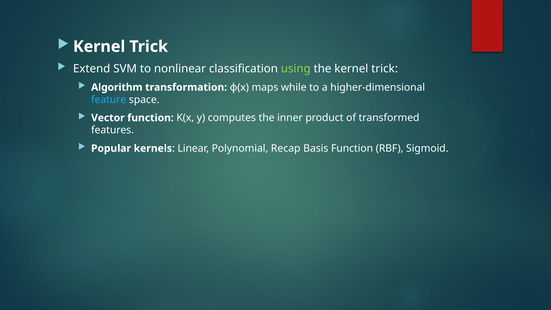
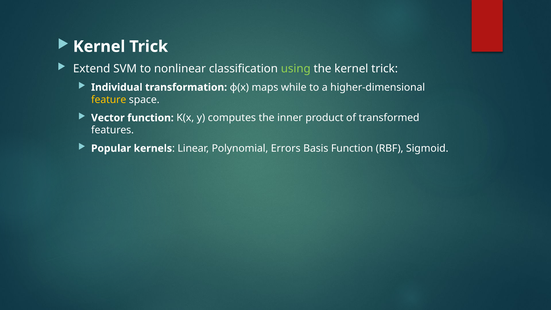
Algorithm: Algorithm -> Individual
feature colour: light blue -> yellow
Recap: Recap -> Errors
